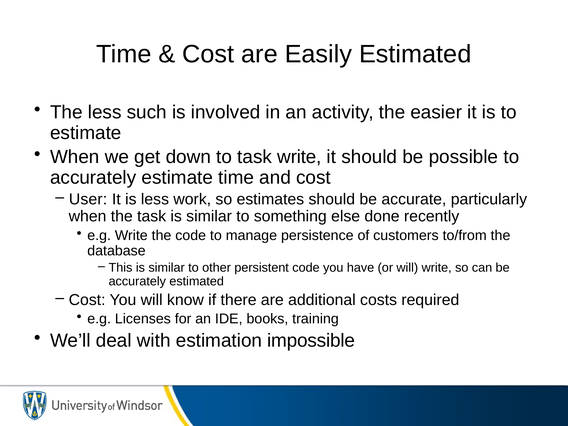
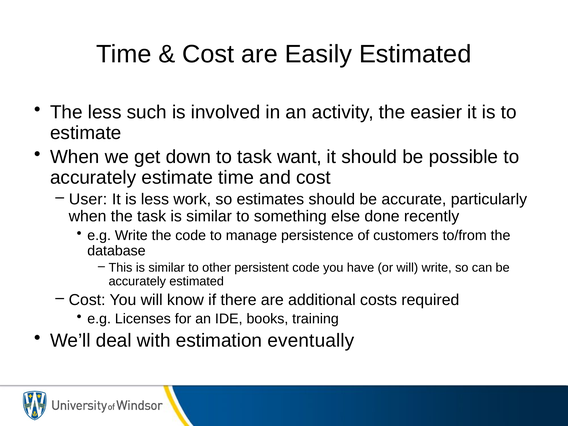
task write: write -> want
impossible: impossible -> eventually
